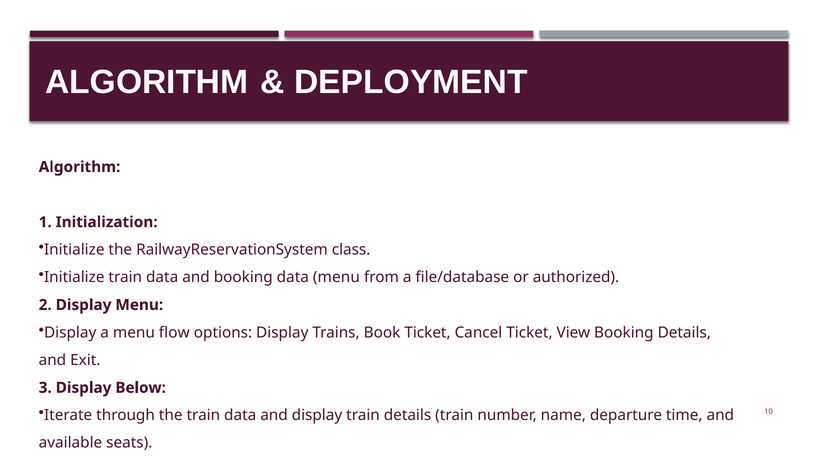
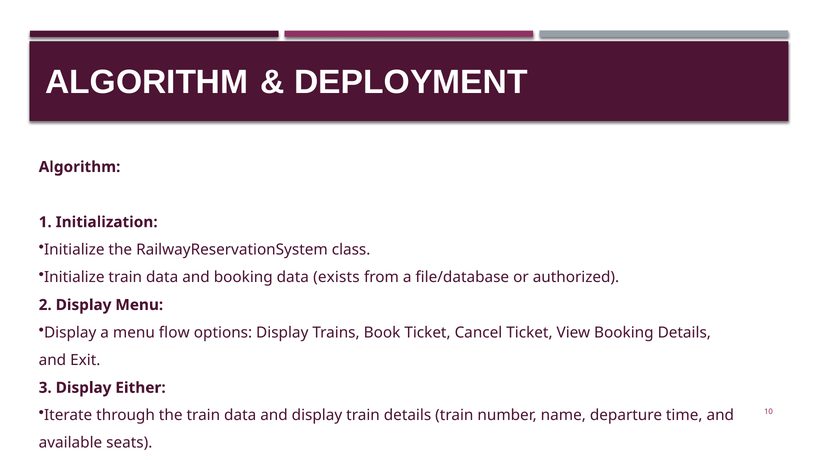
data menu: menu -> exists
Below: Below -> Either
